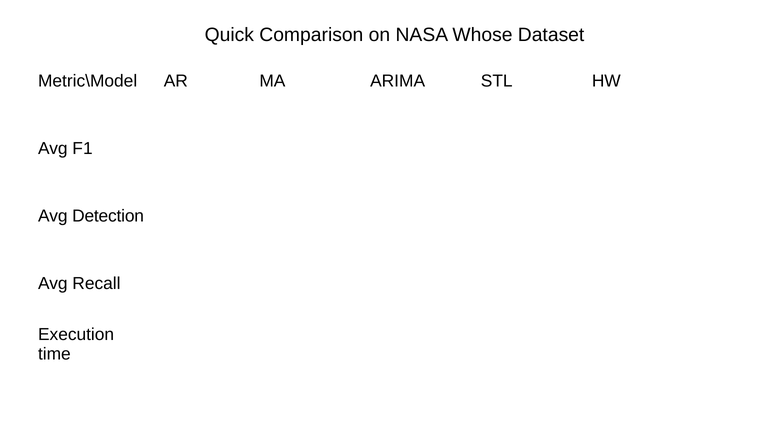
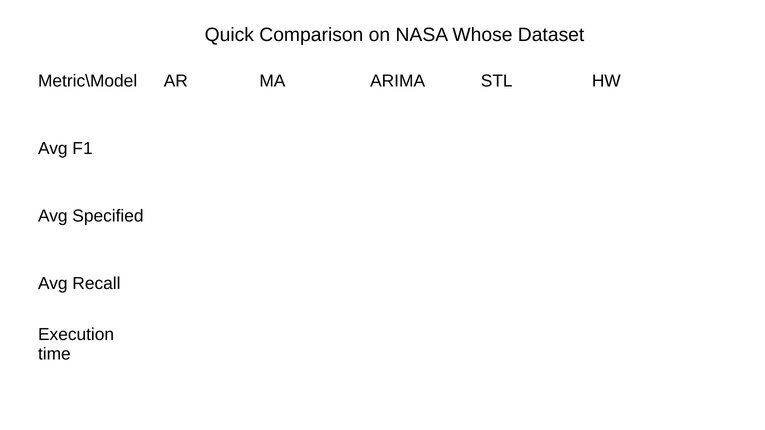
Detection: Detection -> Specified
